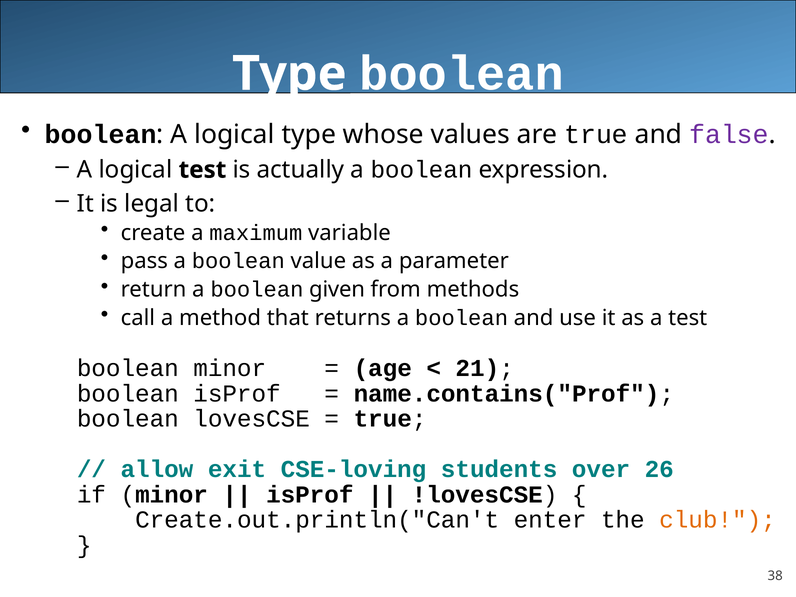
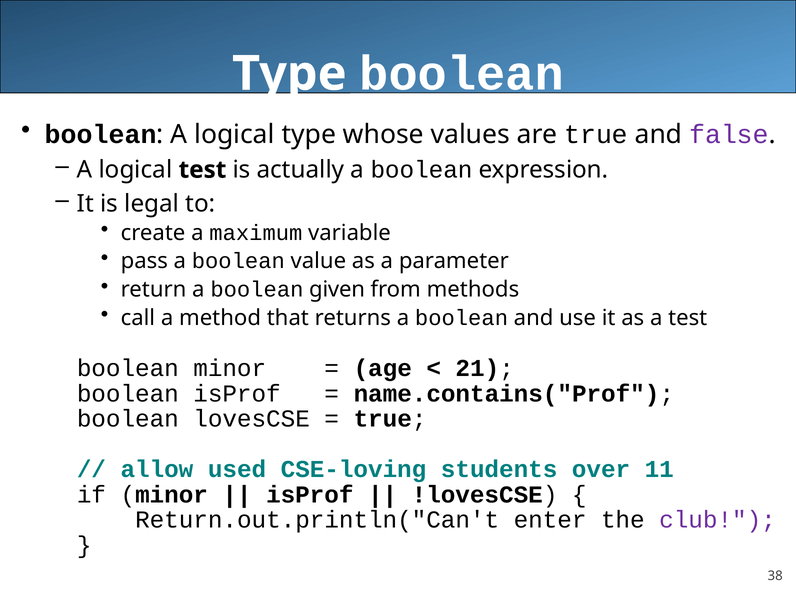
exit: exit -> used
26: 26 -> 11
Create.out.println("Can't: Create.out.println("Can't -> Return.out.println("Can't
club colour: orange -> purple
